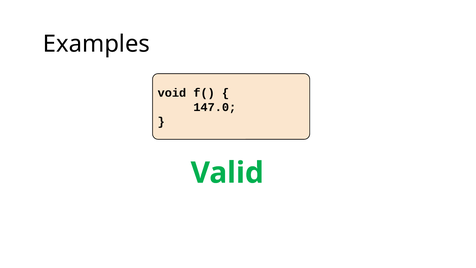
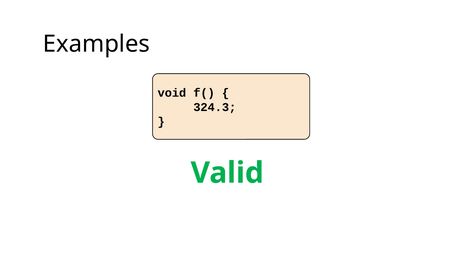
147.0: 147.0 -> 324.3
